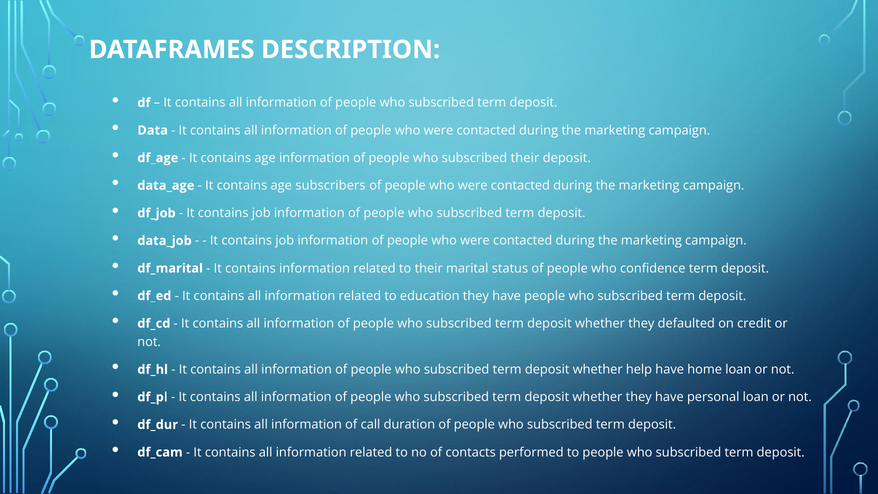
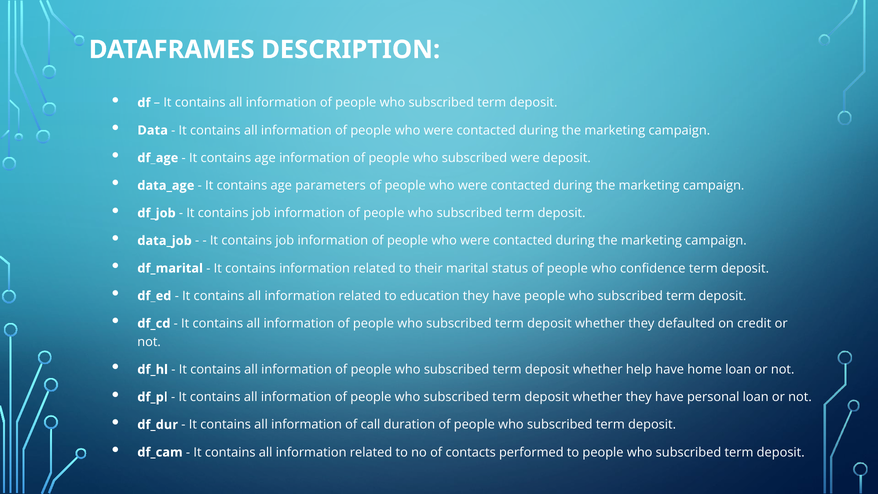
subscribed their: their -> were
subscribers: subscribers -> parameters
